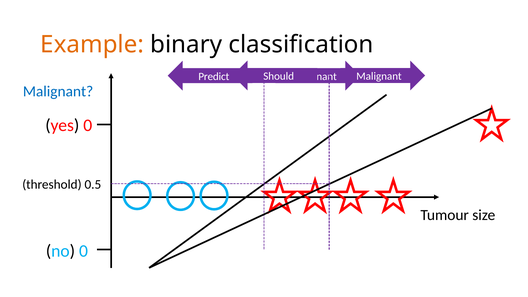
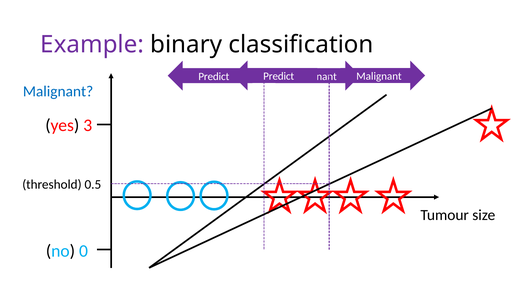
Example colour: orange -> purple
Should at (279, 76): Should -> Predict
yes 0: 0 -> 3
